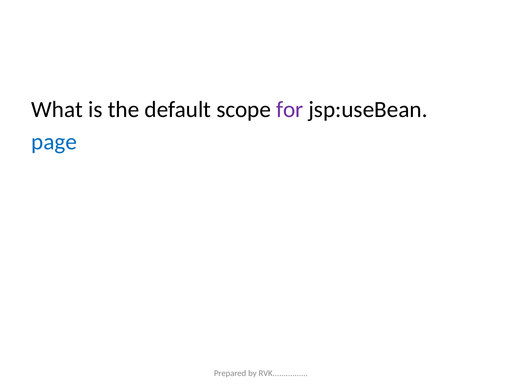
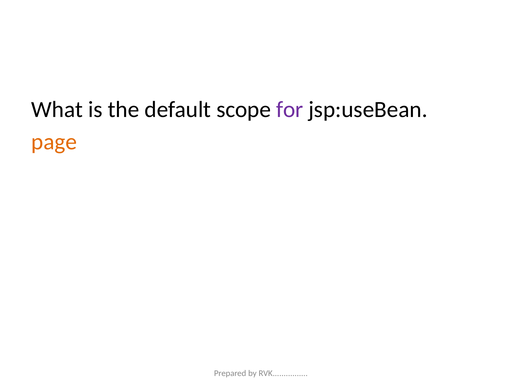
page colour: blue -> orange
